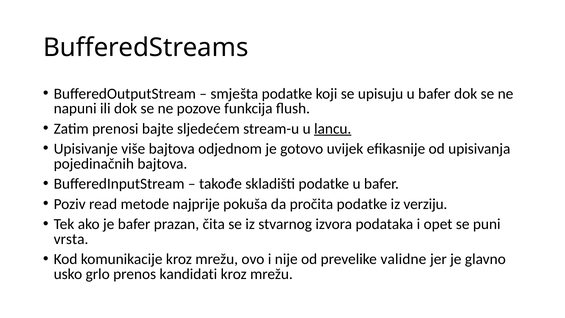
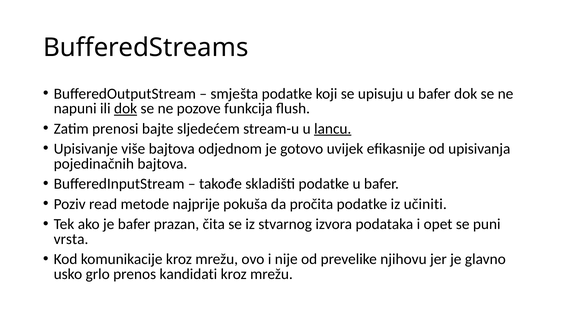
dok at (126, 108) underline: none -> present
verziju: verziju -> učiniti
validne: validne -> njihovu
